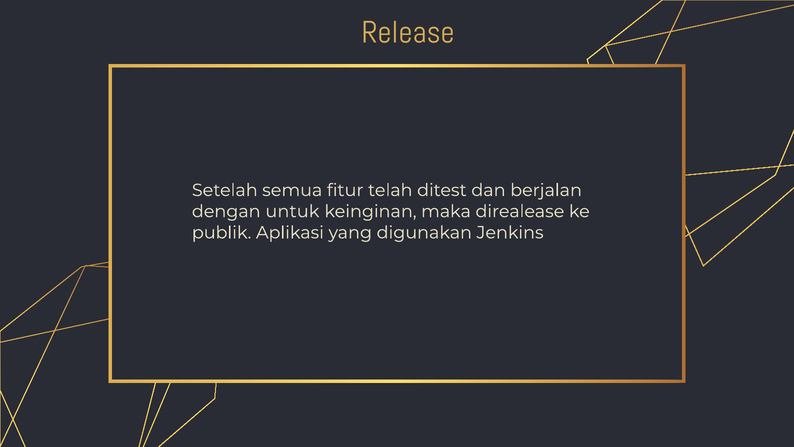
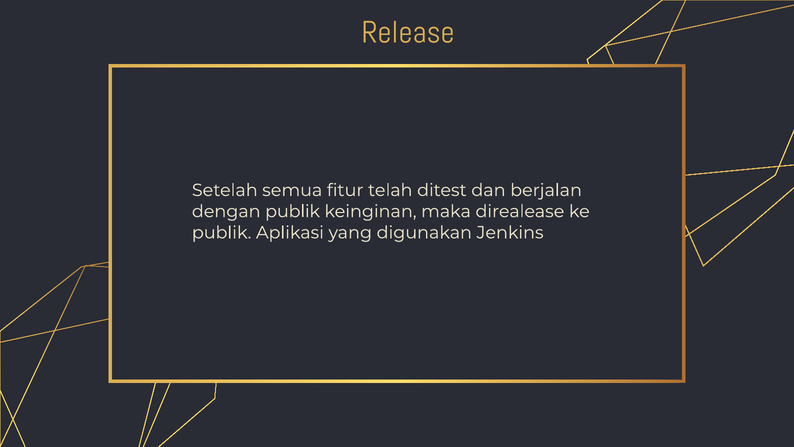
dengan untuk: untuk -> publik
